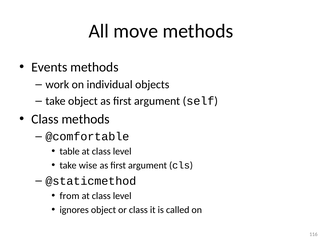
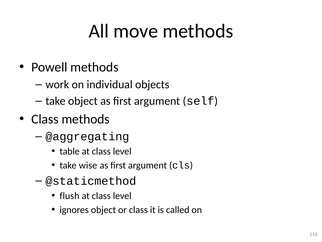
Events: Events -> Powell
@comfortable: @comfortable -> @aggregating
from: from -> flush
